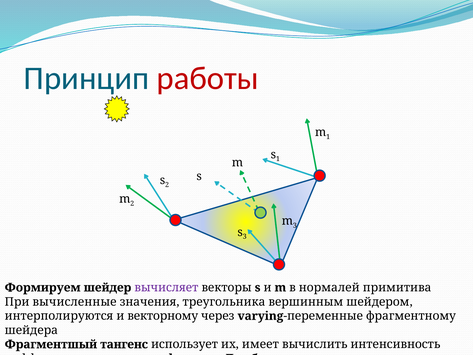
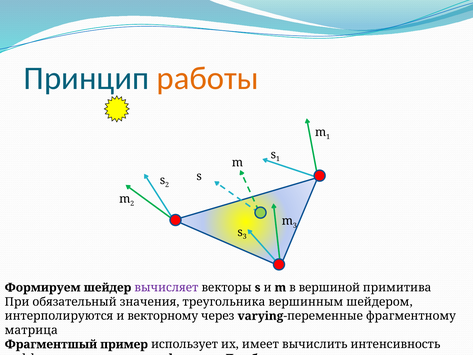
работы colour: red -> orange
нормалей: нормалей -> вершиной
вычисленные: вычисленные -> обязательный
шейдера: шейдера -> матрица
тангенс: тангенс -> пример
